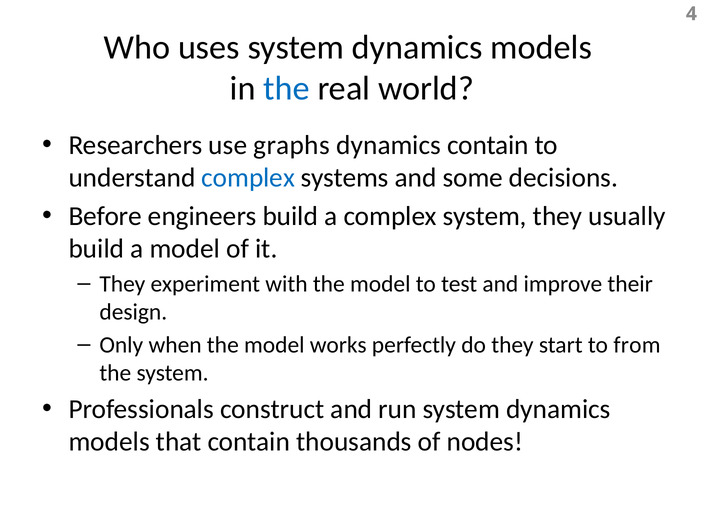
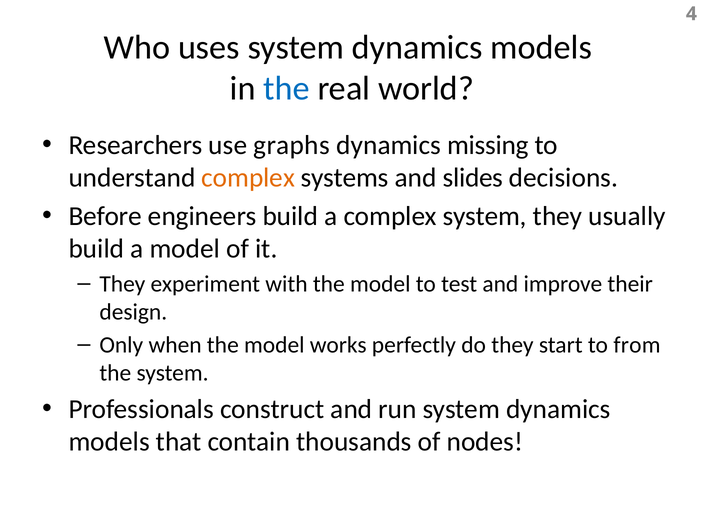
dynamics contain: contain -> missing
complex at (248, 178) colour: blue -> orange
some: some -> slides
